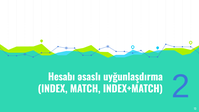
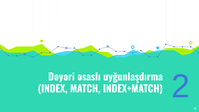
Hesabı: Hesabı -> Dəyəri
